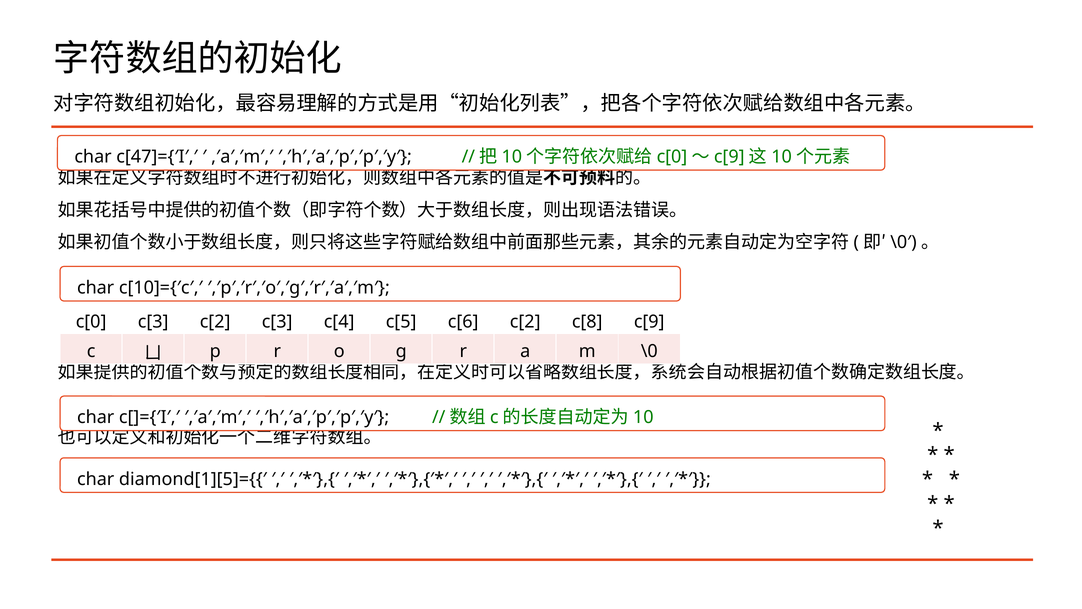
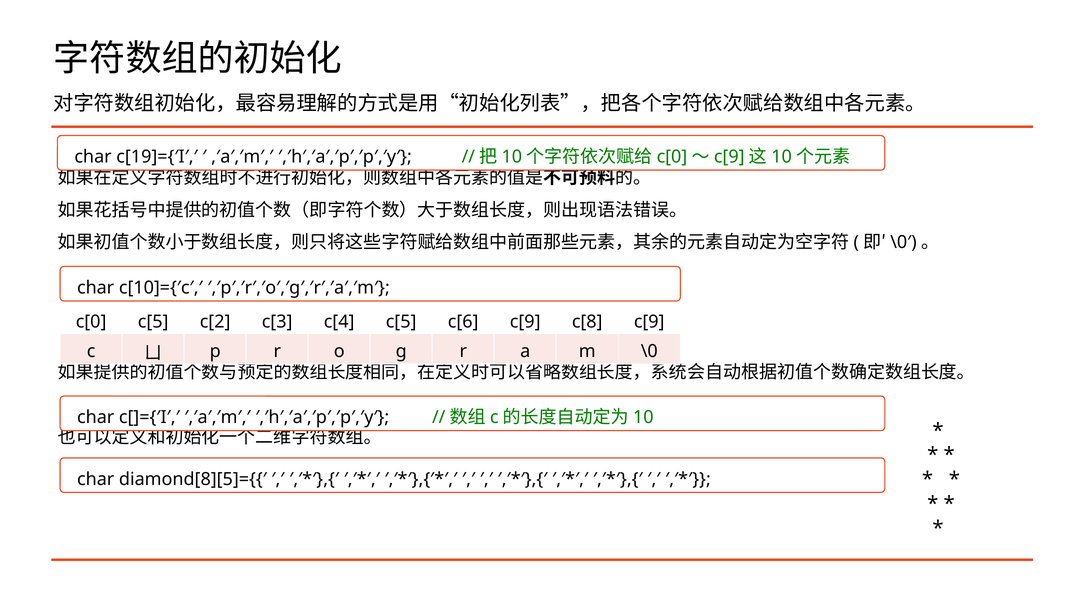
c[47]={′I′,′: c[47]={′I′,′ -> c[19]={′I′,′
c[0 c[3: c[3 -> c[5
c[6 c[2: c[2 -> c[9
diamond[1][5]={{′: diamond[1][5]={{′ -> diamond[8][5]={{′
